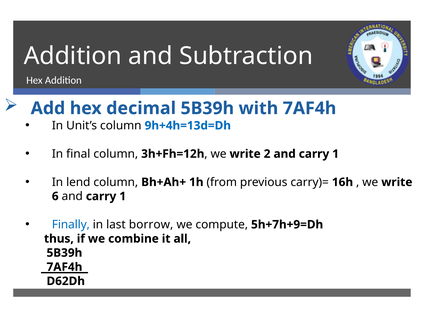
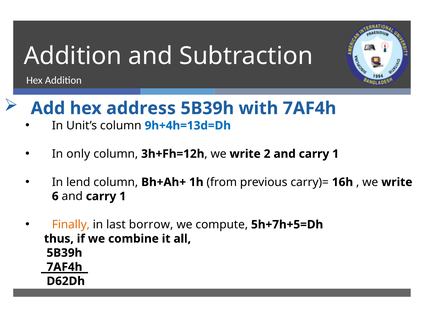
decimal: decimal -> address
final: final -> only
Finally colour: blue -> orange
5h+7h+9=Dh: 5h+7h+9=Dh -> 5h+7h+5=Dh
